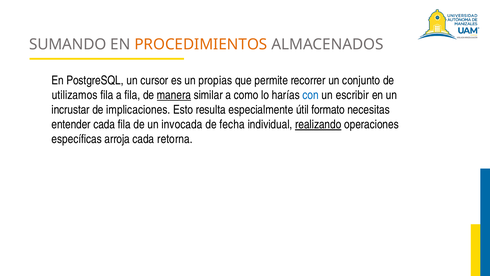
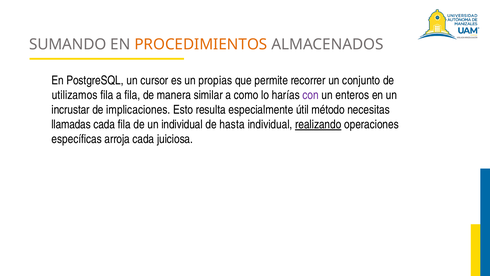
manera underline: present -> none
con colour: blue -> purple
escribir: escribir -> enteros
formato: formato -> método
entender: entender -> llamadas
un invocada: invocada -> individual
fecha: fecha -> hasta
retorna: retorna -> juiciosa
